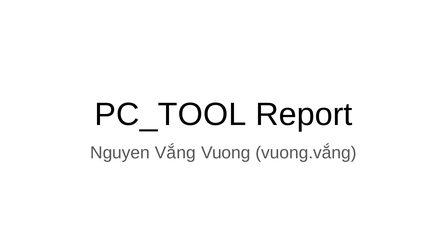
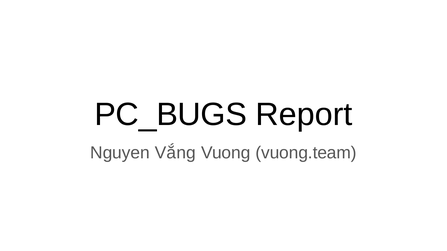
PC_TOOL: PC_TOOL -> PC_BUGS
vuong.vắng: vuong.vắng -> vuong.team
